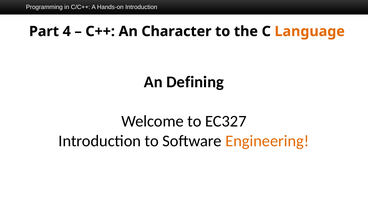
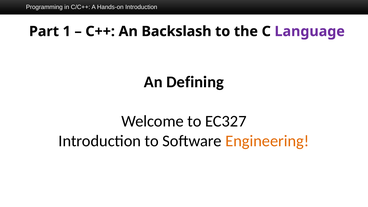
4: 4 -> 1
Character: Character -> Backslash
Language colour: orange -> purple
